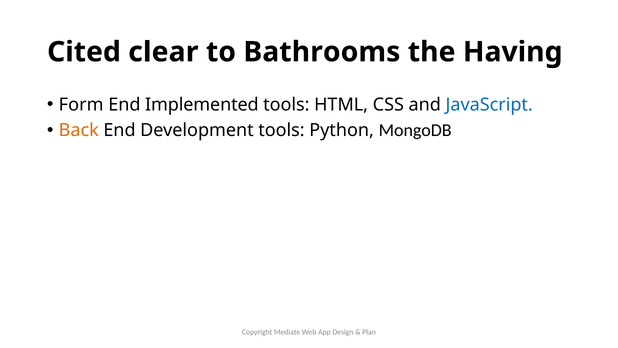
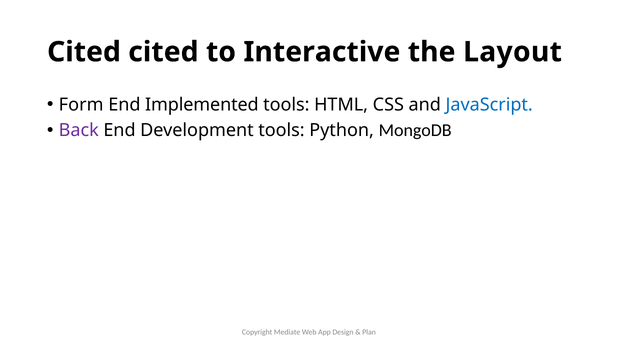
Cited clear: clear -> cited
Bathrooms: Bathrooms -> Interactive
Having: Having -> Layout
Back colour: orange -> purple
